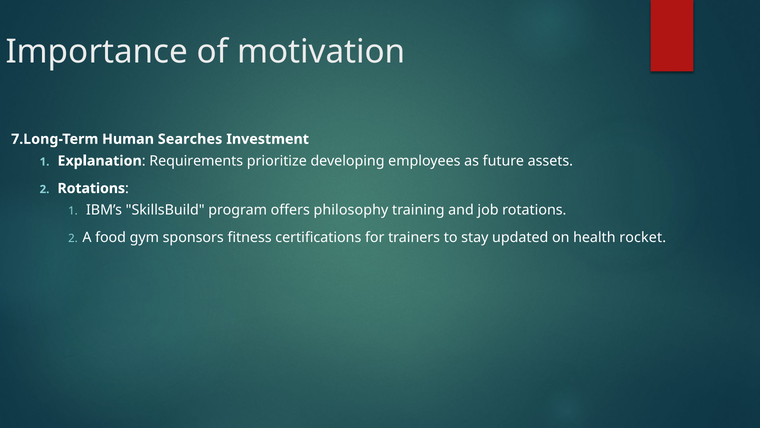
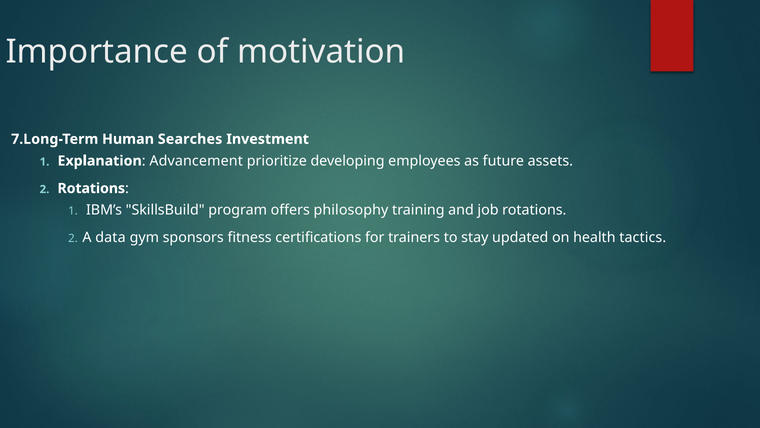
Requirements: Requirements -> Advancement
food: food -> data
rocket: rocket -> tactics
